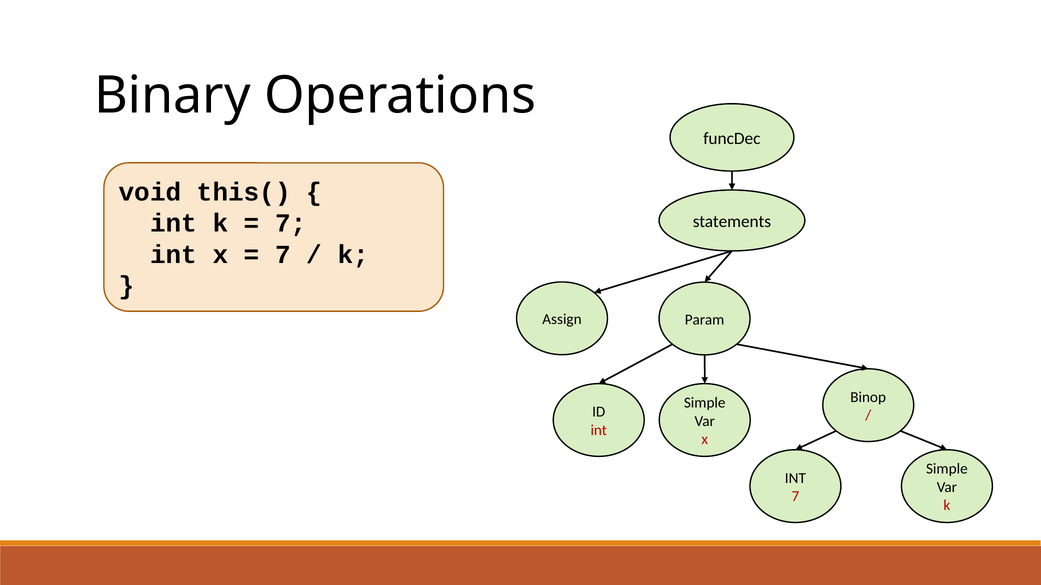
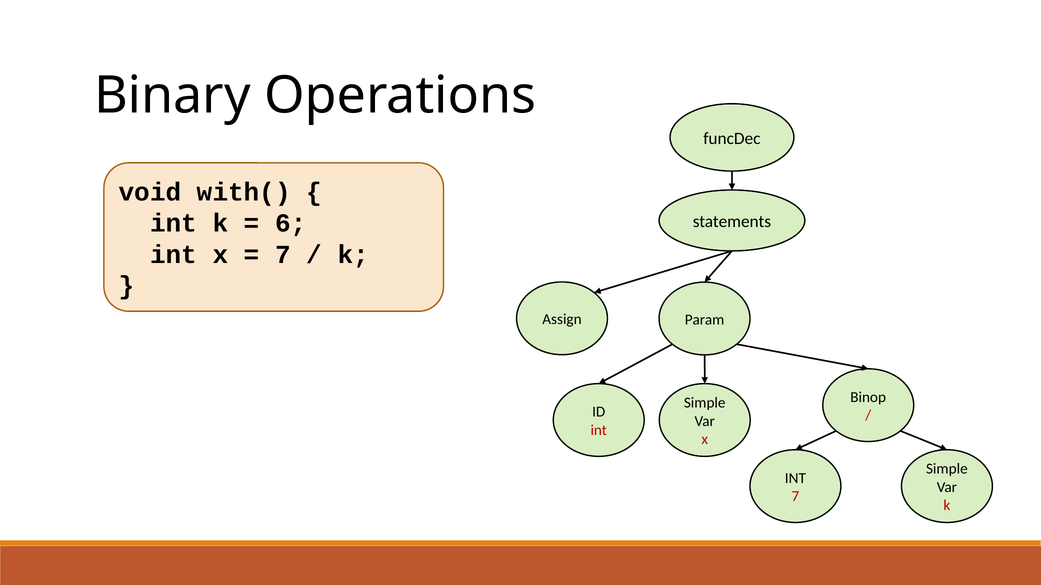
this(: this( -> with(
7 at (291, 223): 7 -> 6
